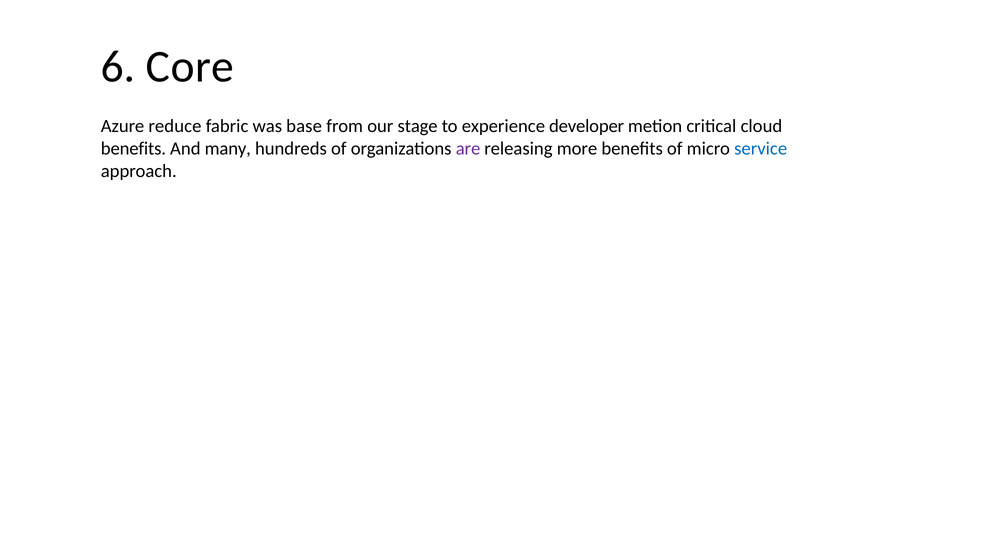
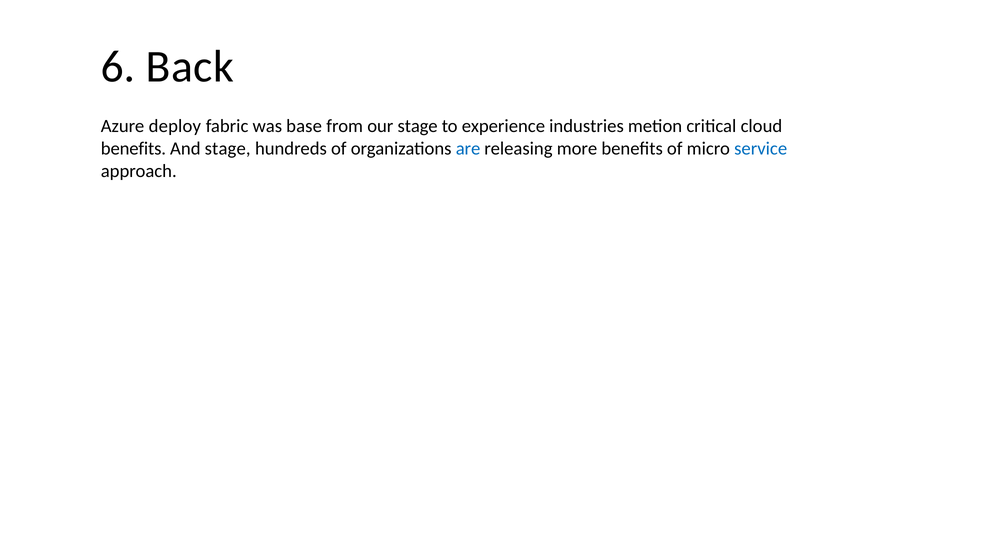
Core: Core -> Back
reduce: reduce -> deploy
developer: developer -> industries
And many: many -> stage
are colour: purple -> blue
